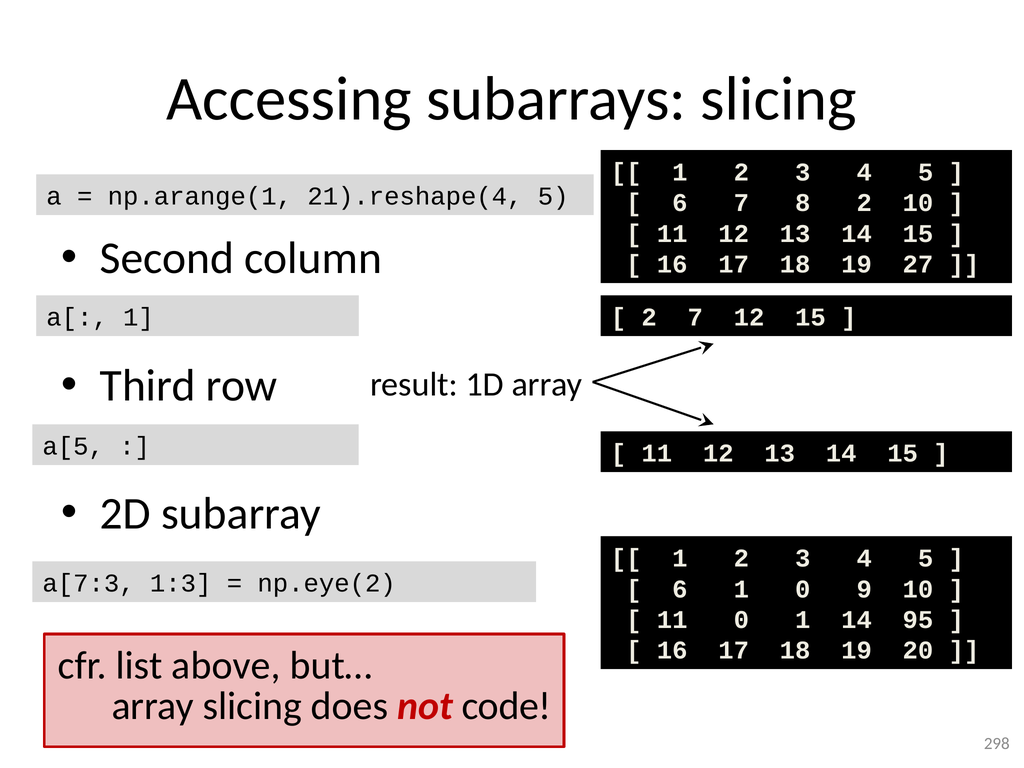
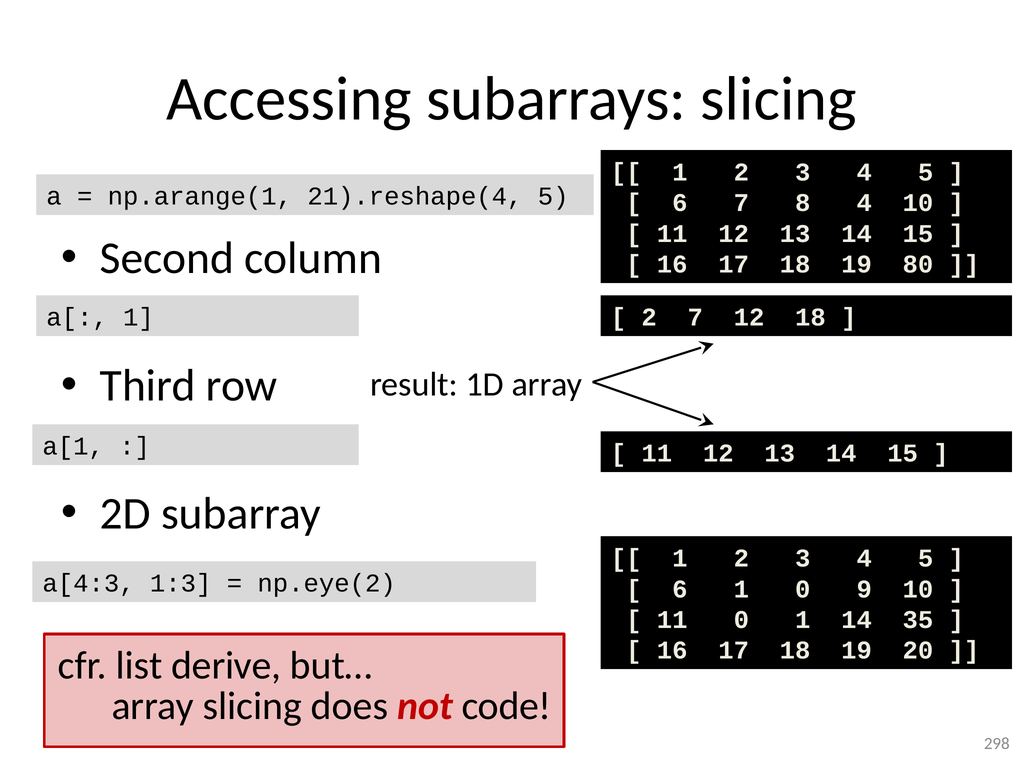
8 2: 2 -> 4
27: 27 -> 80
12 15: 15 -> 18
a[5: a[5 -> a[1
a[7:3: a[7:3 -> a[4:3
95: 95 -> 35
above: above -> derive
